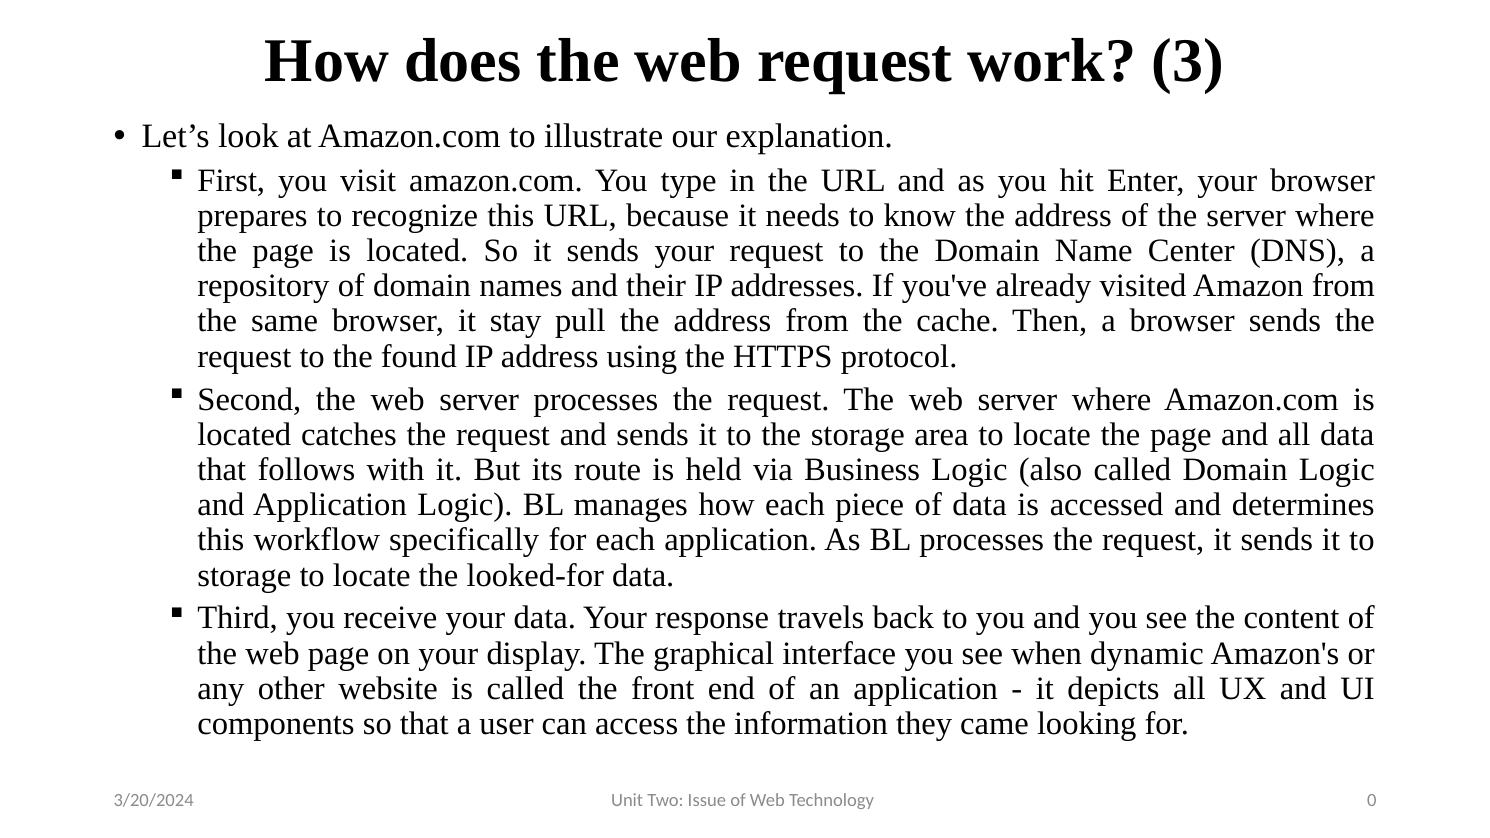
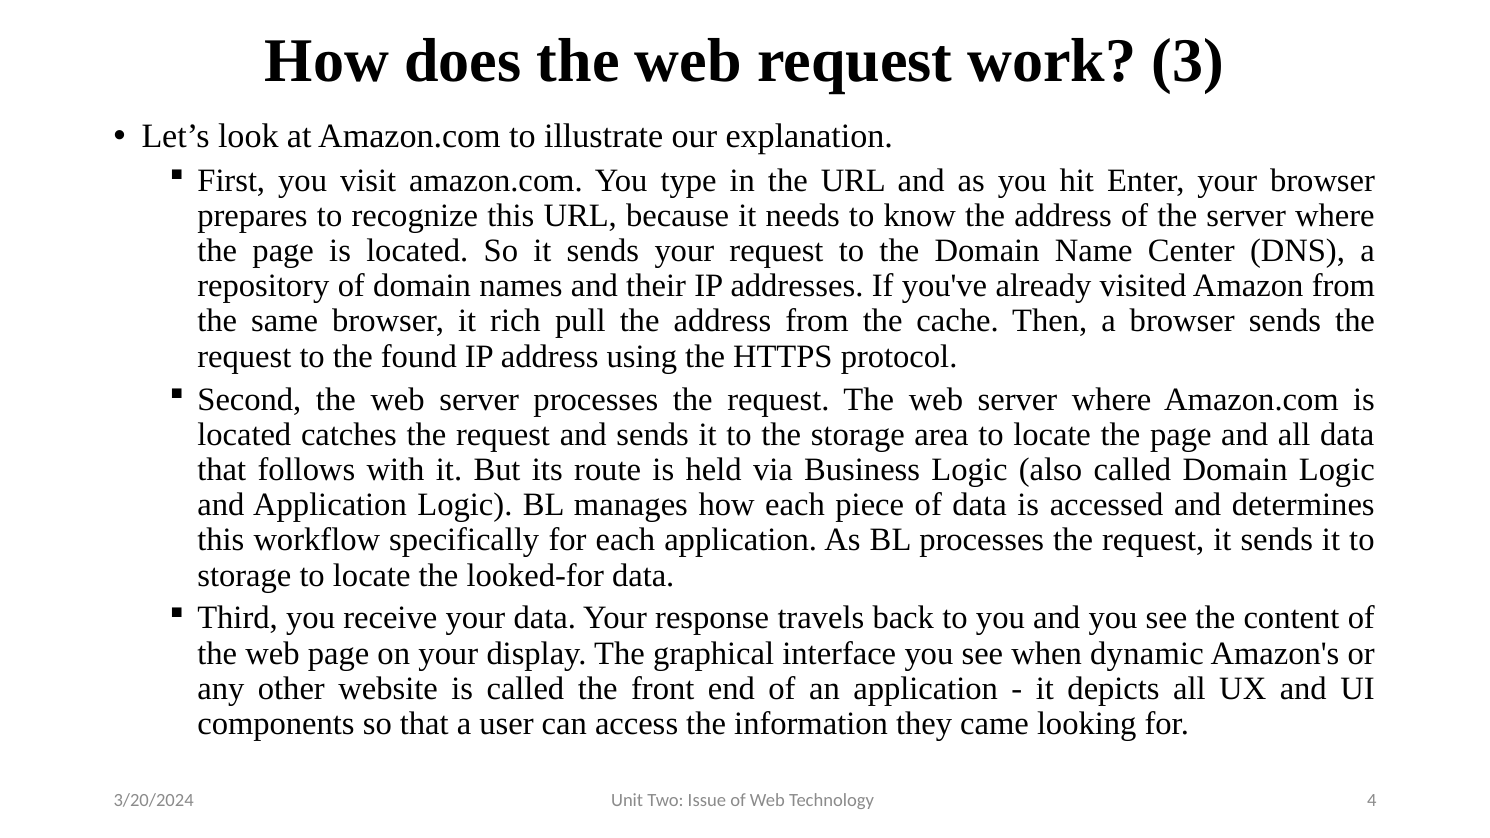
stay: stay -> rich
0: 0 -> 4
